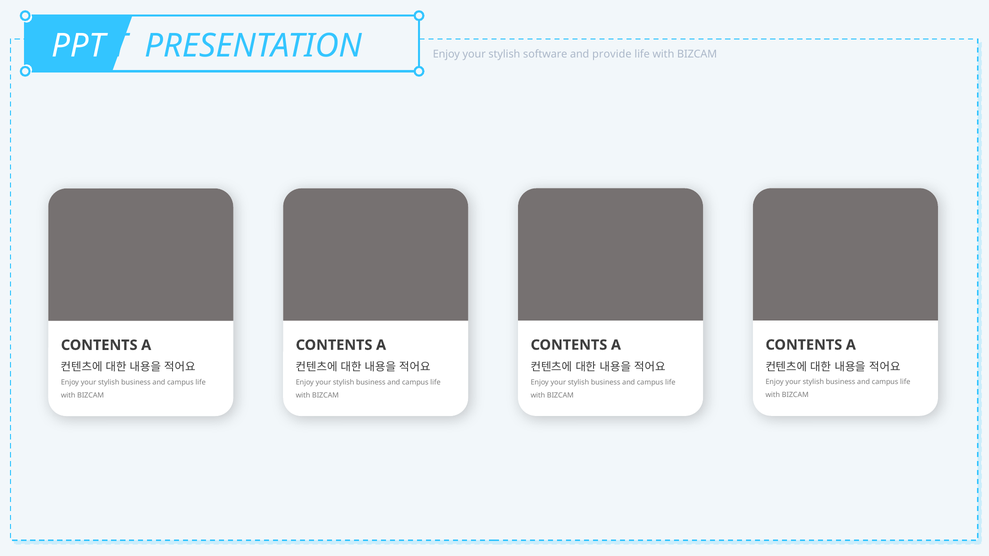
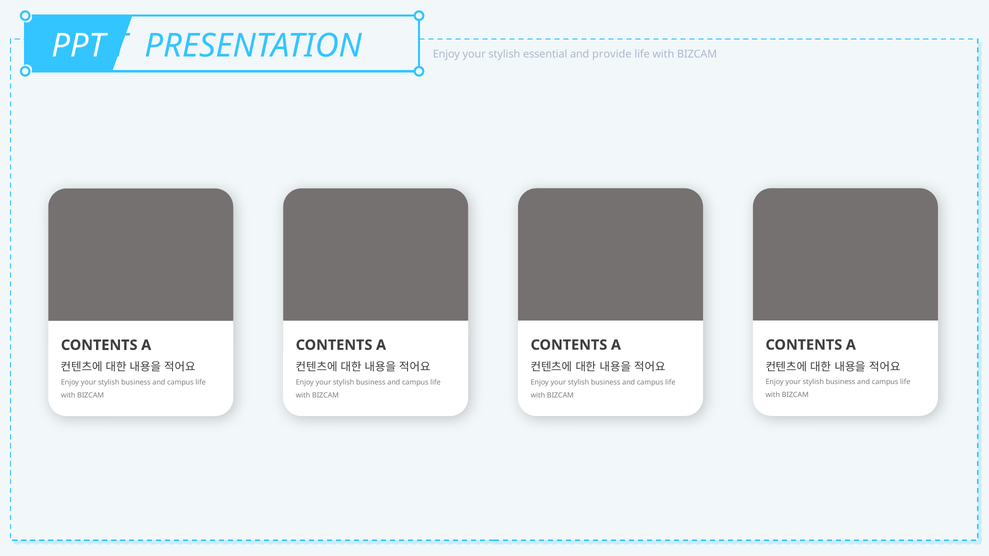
software: software -> essential
